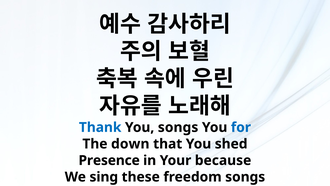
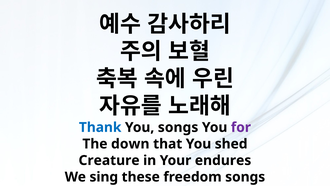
for colour: blue -> purple
Presence: Presence -> Creature
because: because -> endures
